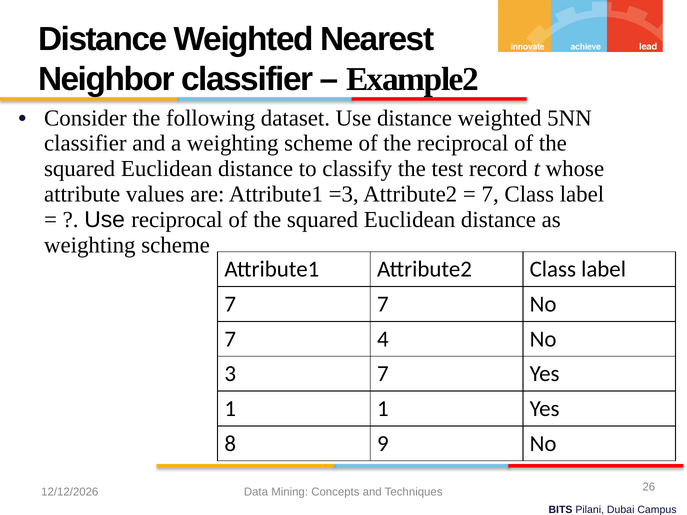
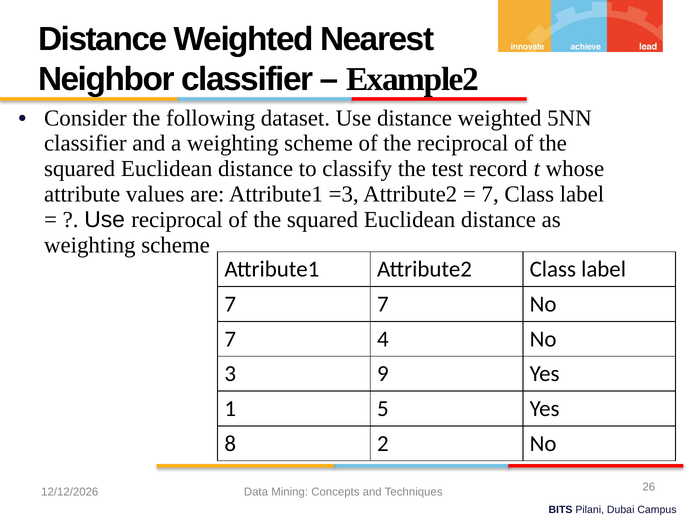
3 7: 7 -> 9
1 1: 1 -> 5
9: 9 -> 2
